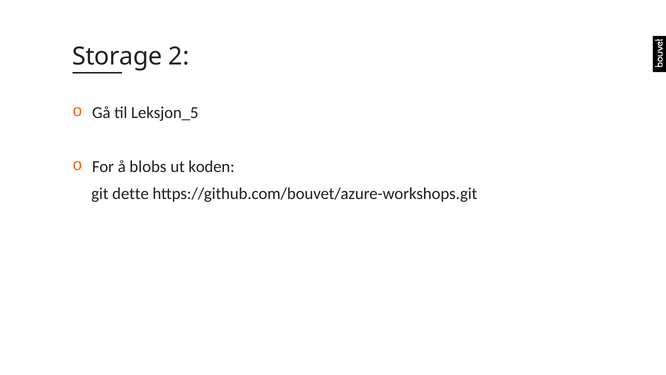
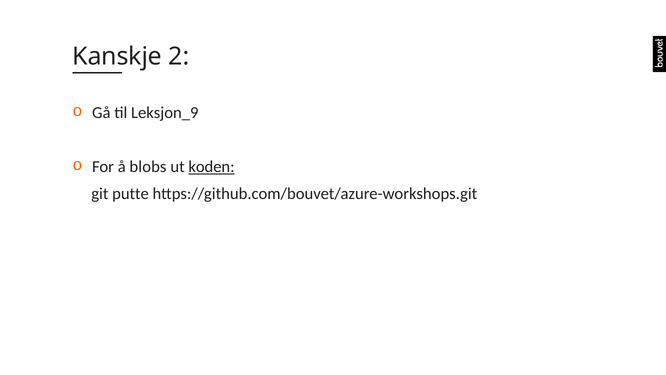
Storage: Storage -> Kanskje
Leksjon_5: Leksjon_5 -> Leksjon_9
koden underline: none -> present
dette: dette -> putte
